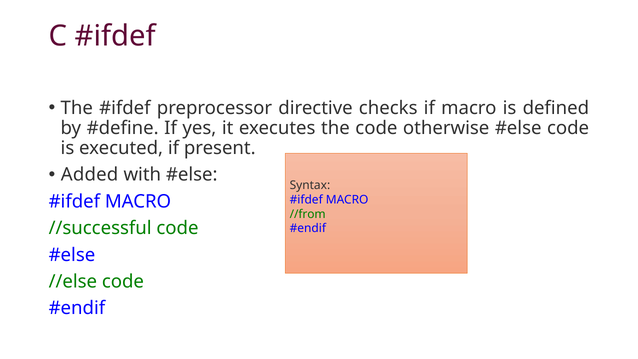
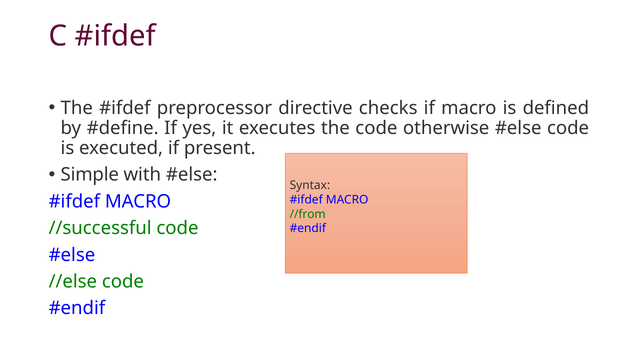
Added: Added -> Simple
